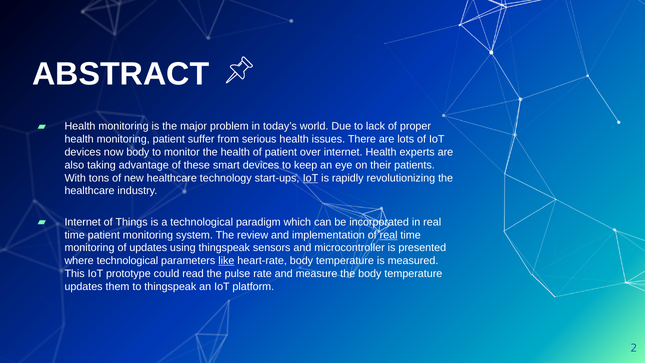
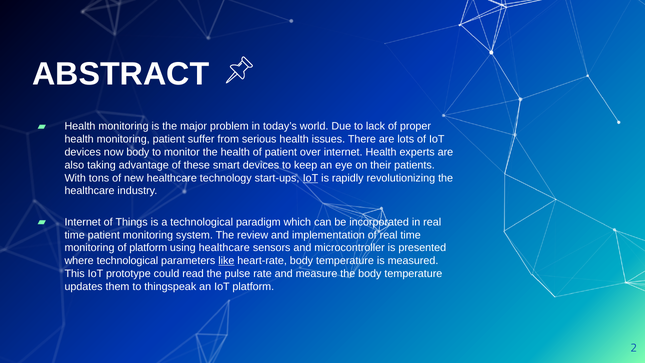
real at (389, 235) underline: present -> none
of updates: updates -> platform
using thingspeak: thingspeak -> healthcare
